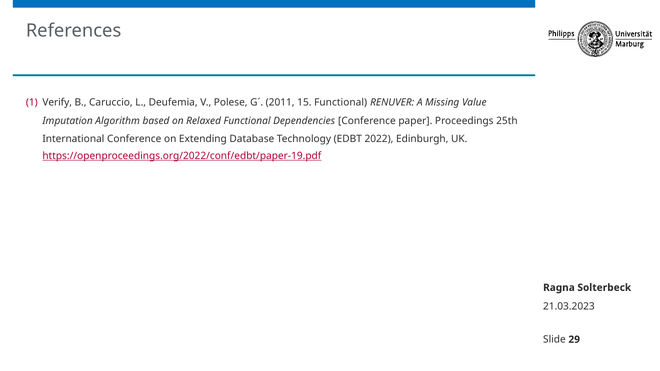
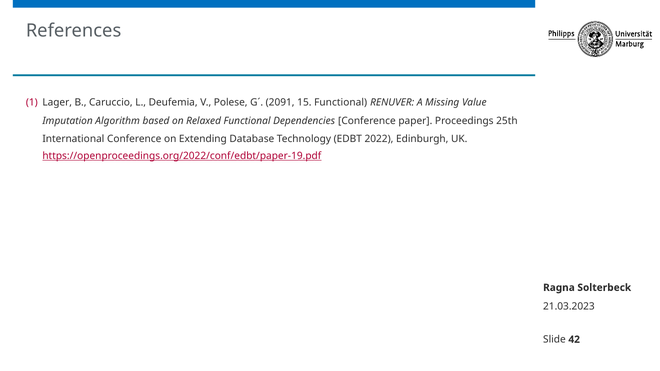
Verify: Verify -> Lager
2011: 2011 -> 2091
29: 29 -> 42
